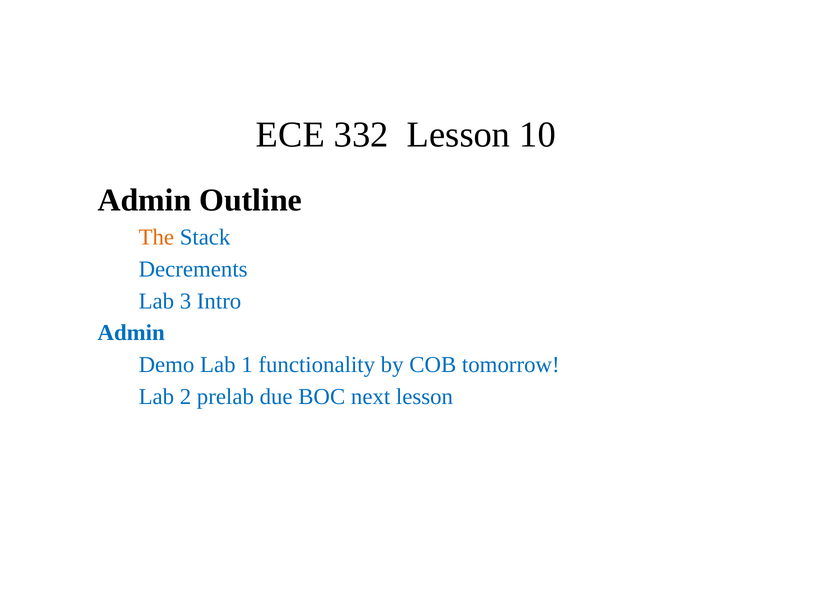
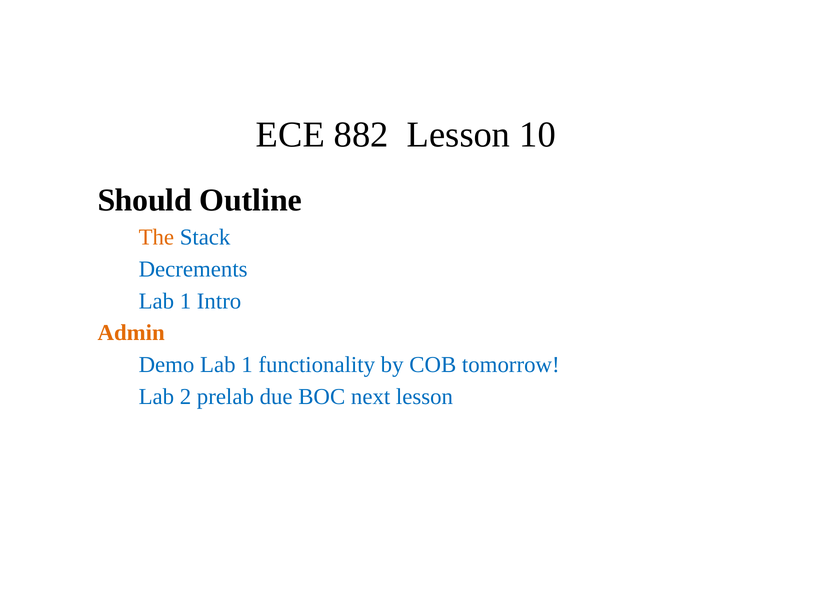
332: 332 -> 882
Admin at (145, 201): Admin -> Should
3 at (185, 301): 3 -> 1
Admin at (131, 333) colour: blue -> orange
